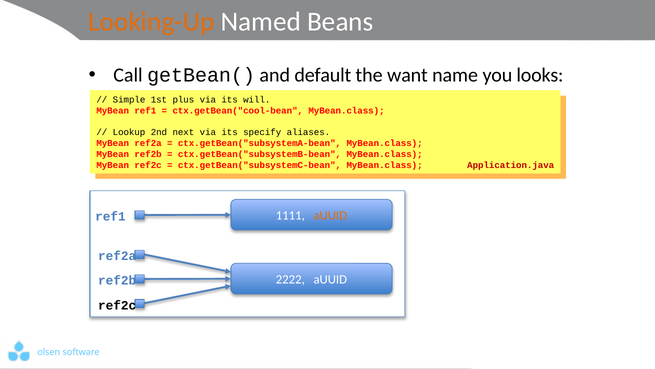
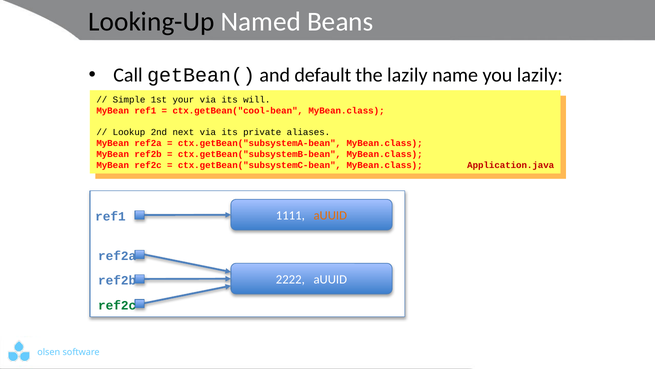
Looking-Up colour: orange -> black
the want: want -> lazily
you looks: looks -> lazily
plus: plus -> your
specify: specify -> private
ref2c at (117, 305) colour: black -> green
